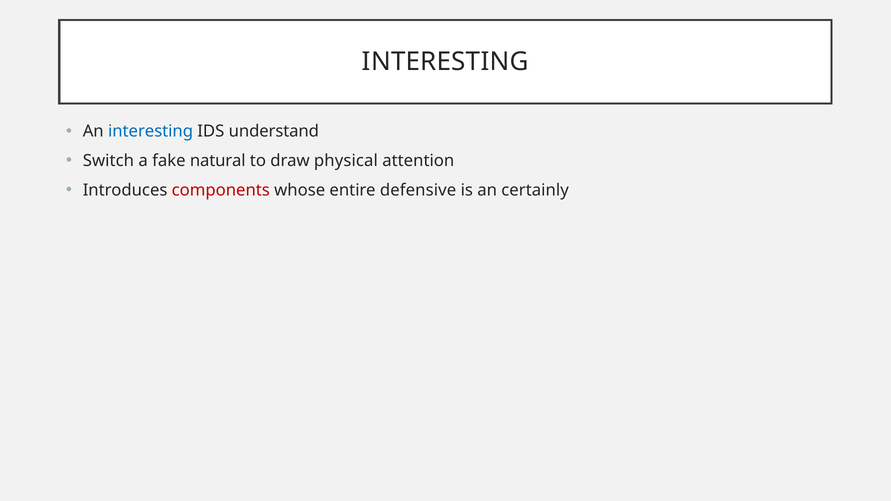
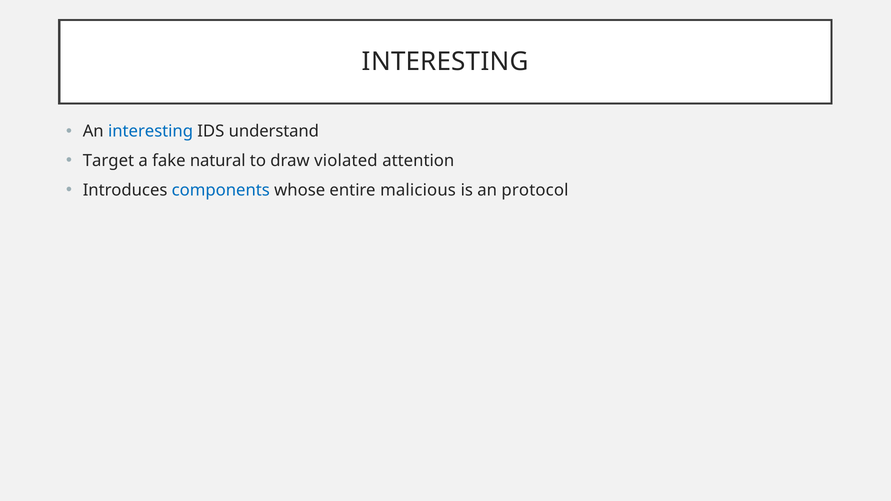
Switch: Switch -> Target
physical: physical -> violated
components colour: red -> blue
defensive: defensive -> malicious
certainly: certainly -> protocol
